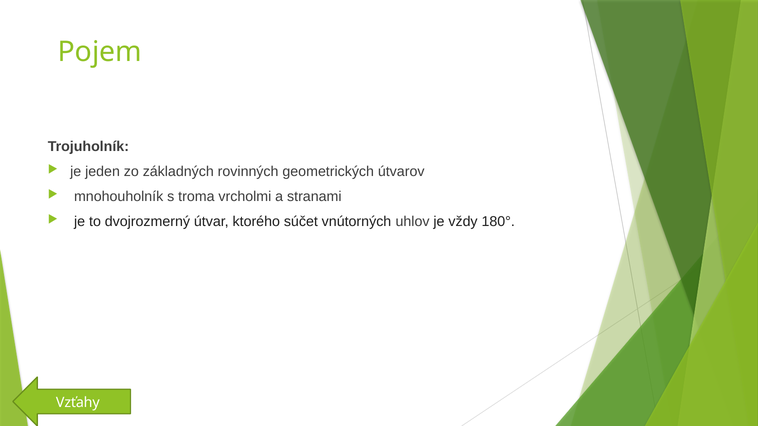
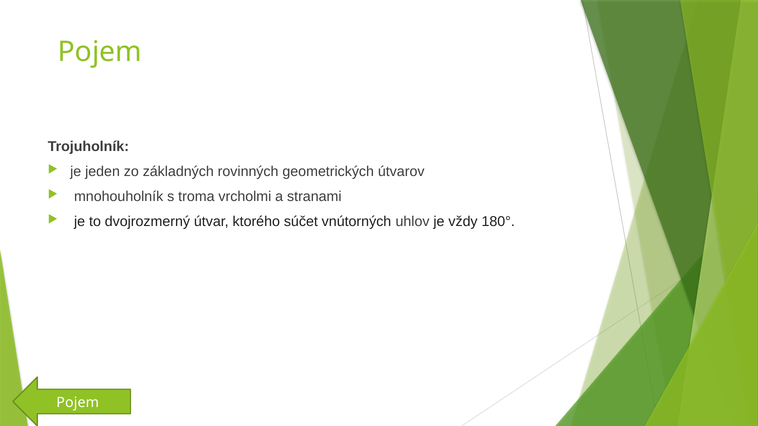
Vzťahy at (78, 403): Vzťahy -> Pojem
